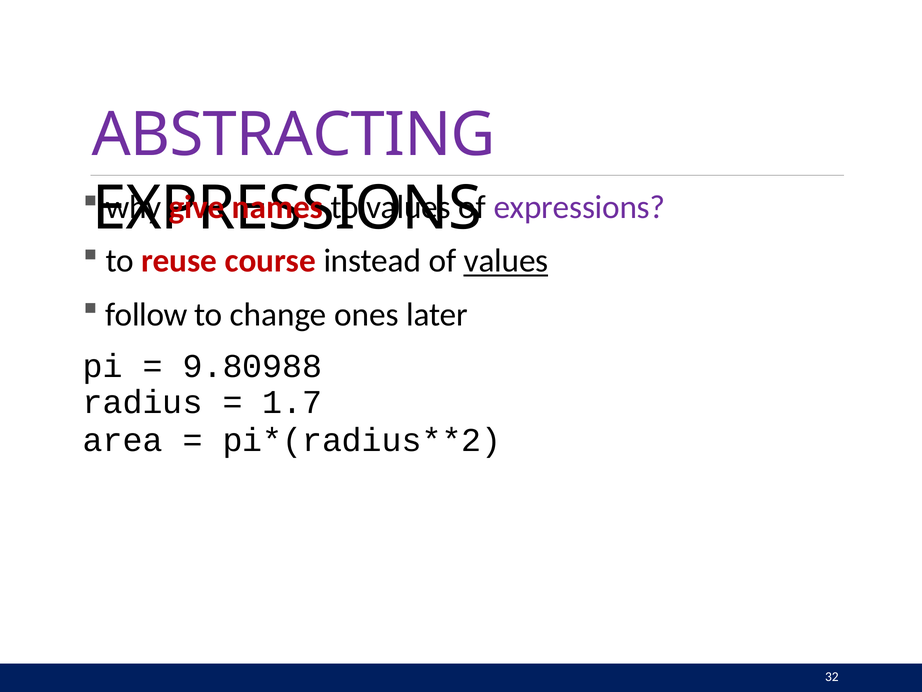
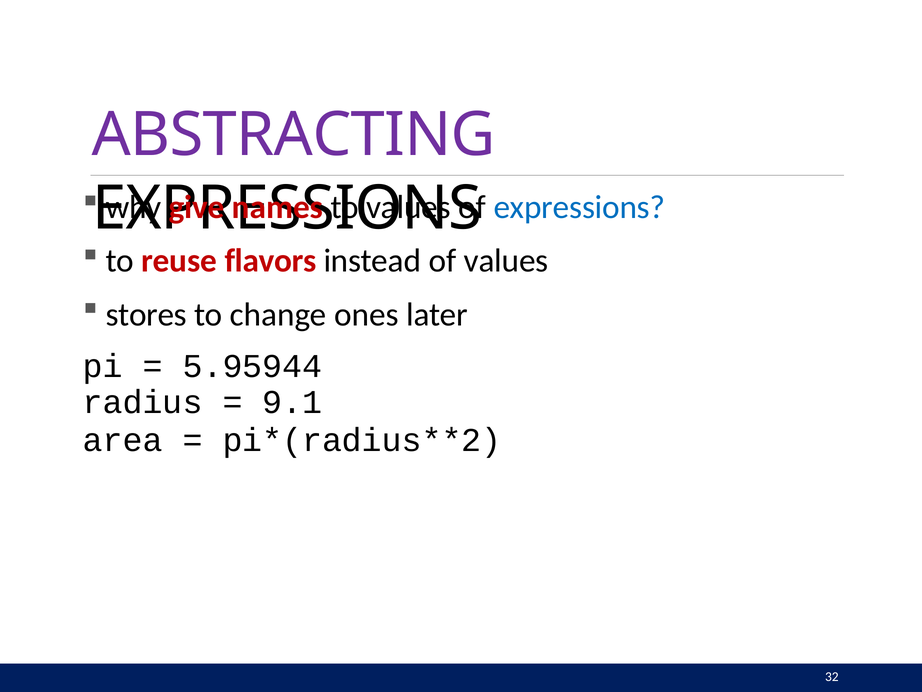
expressions at (579, 207) colour: purple -> blue
course: course -> flavors
values at (506, 261) underline: present -> none
follow: follow -> stores
9.80988: 9.80988 -> 5.95944
1.7: 1.7 -> 9.1
